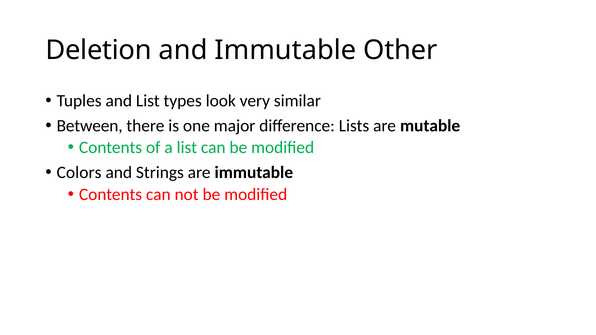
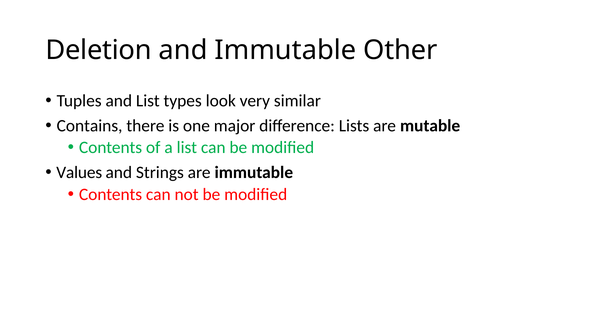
Between: Between -> Contains
Colors: Colors -> Values
